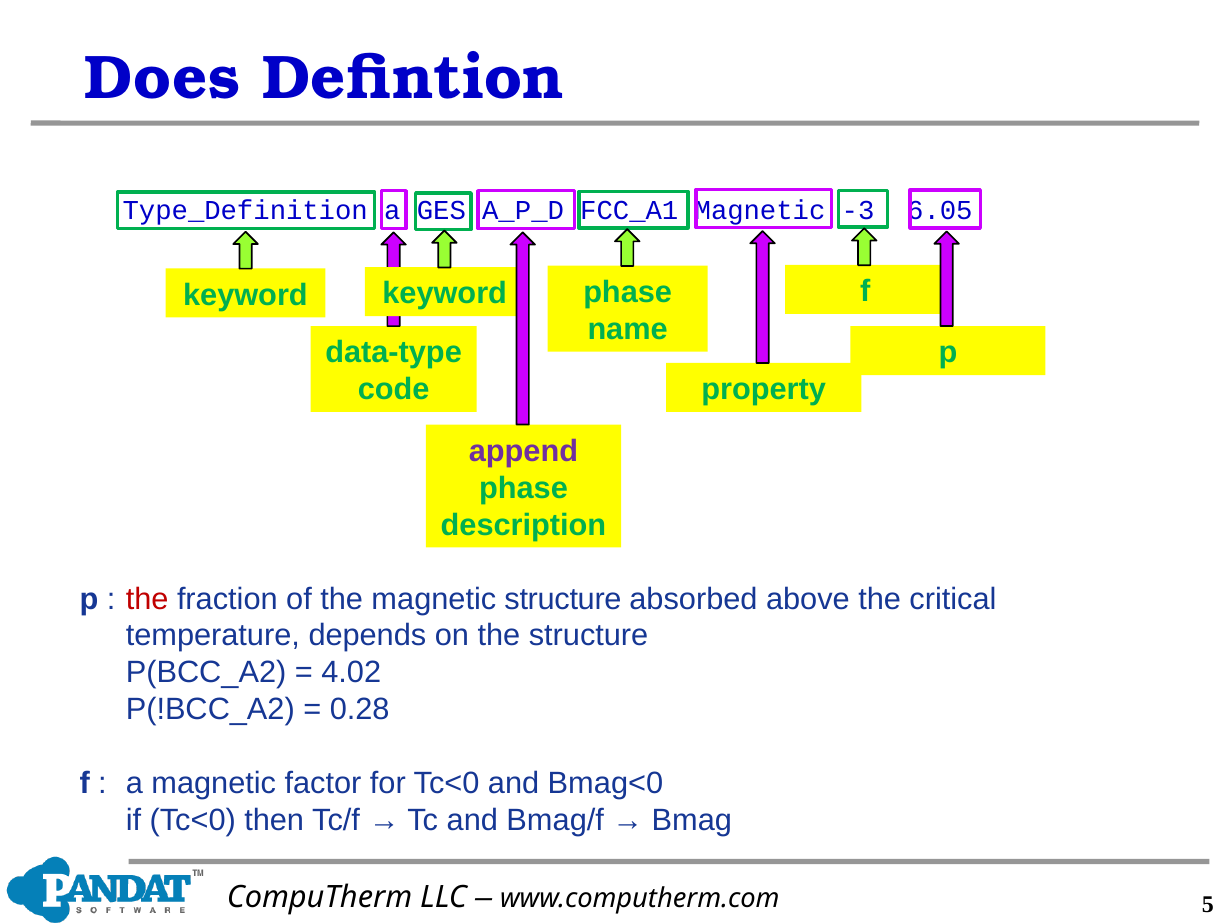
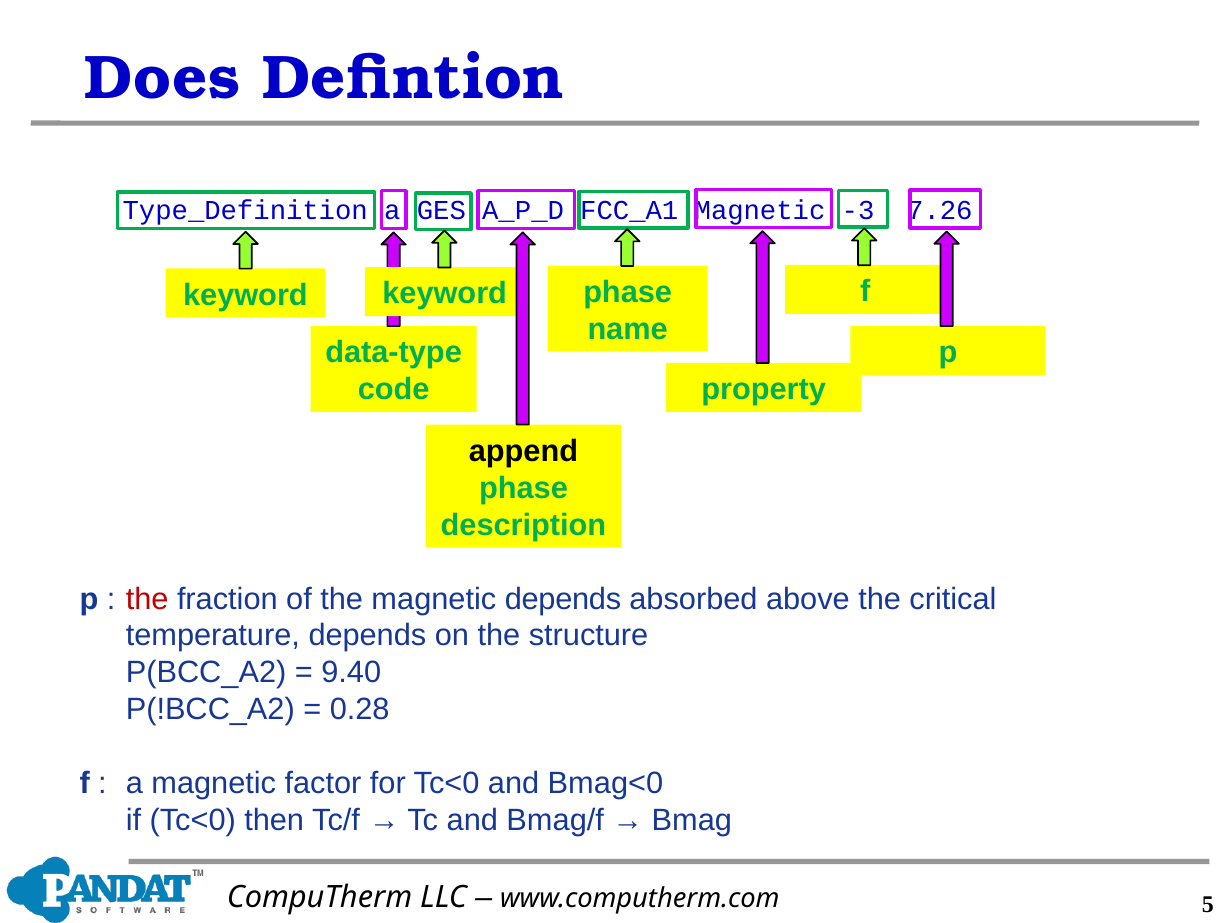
6.05: 6.05 -> 7.26
append colour: purple -> black
magnetic structure: structure -> depends
4.02: 4.02 -> 9.40
